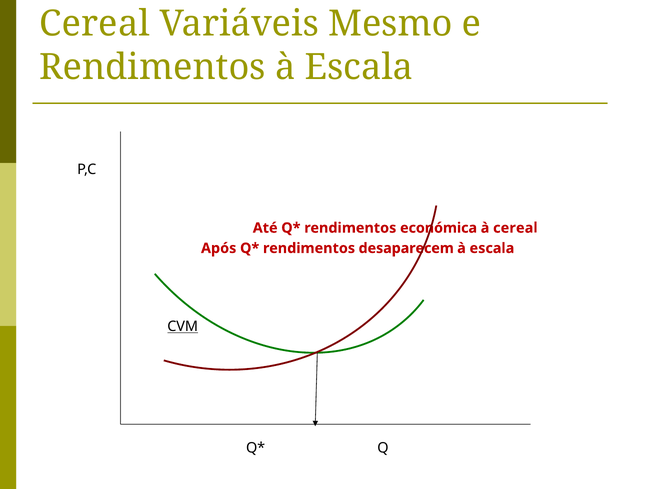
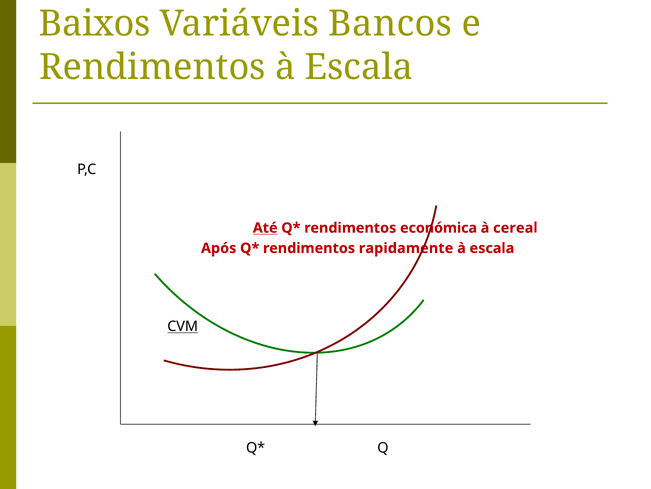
Cereal at (95, 24): Cereal -> Baixos
Mesmo: Mesmo -> Bancos
Até underline: none -> present
desaparecem: desaparecem -> rapidamente
